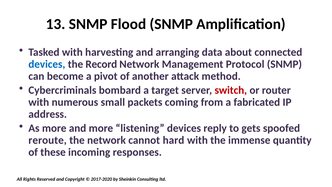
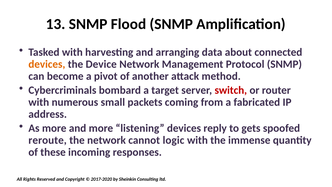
devices at (47, 64) colour: blue -> orange
Record: Record -> Device
hard: hard -> logic
